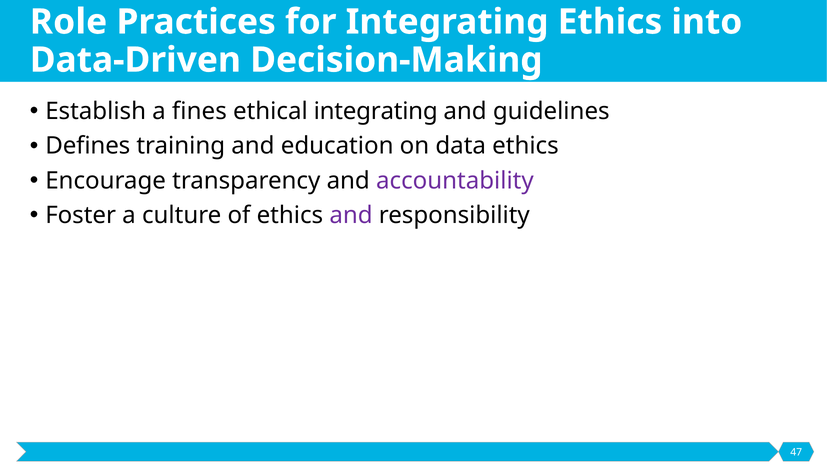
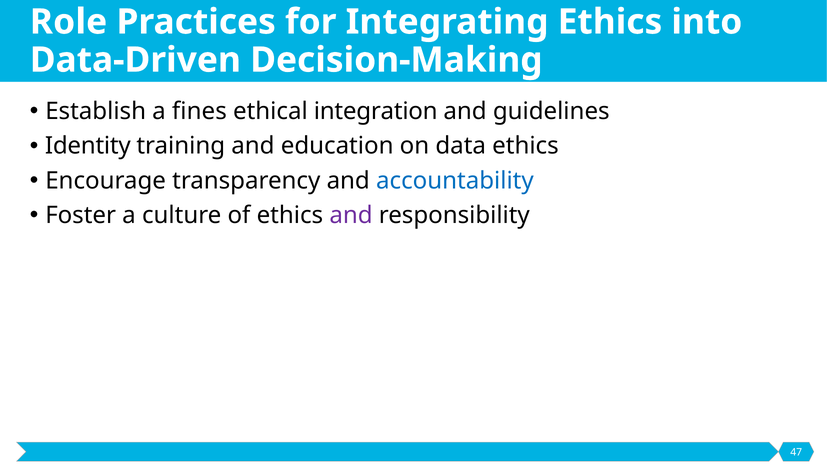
ethical integrating: integrating -> integration
Defines: Defines -> Identity
accountability colour: purple -> blue
